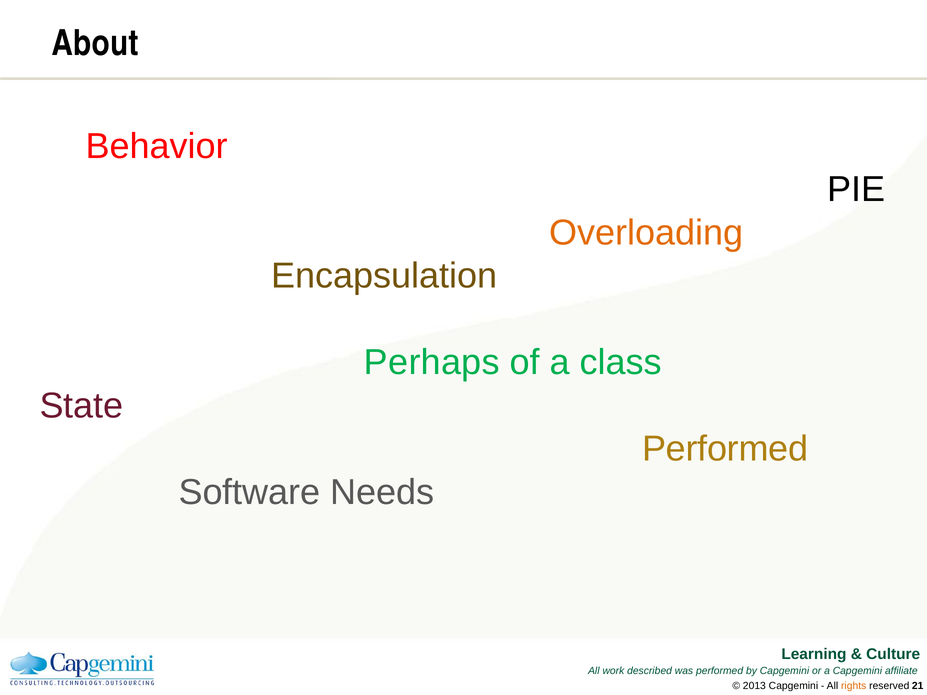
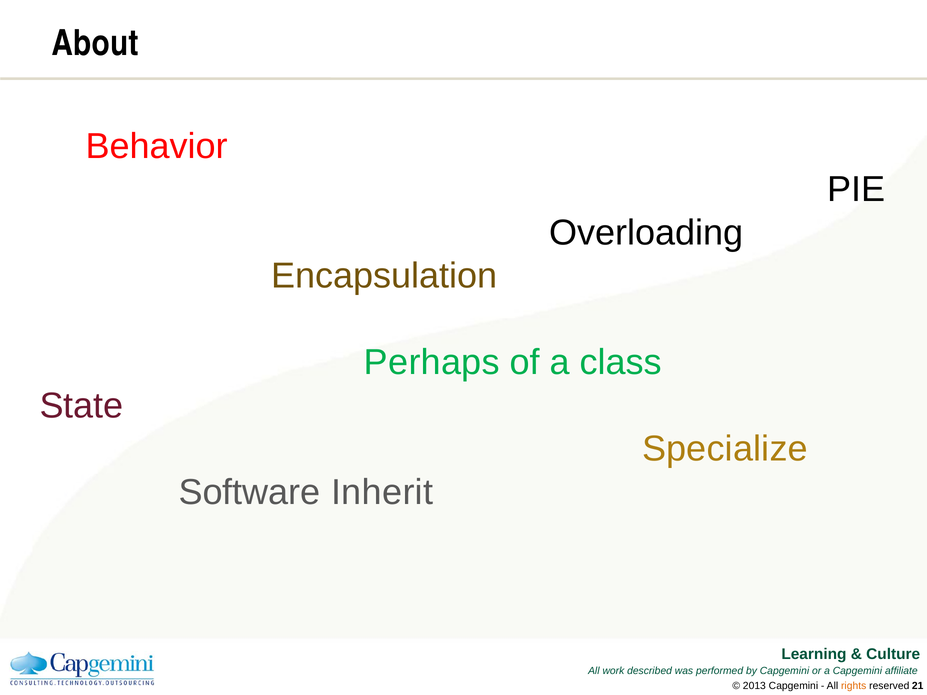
Overloading colour: orange -> black
Performed at (725, 449): Performed -> Specialize
Needs: Needs -> Inherit
